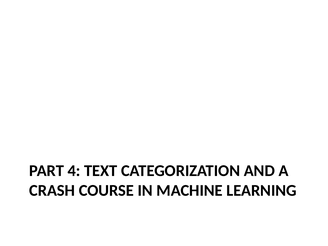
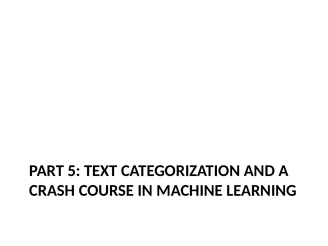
4: 4 -> 5
